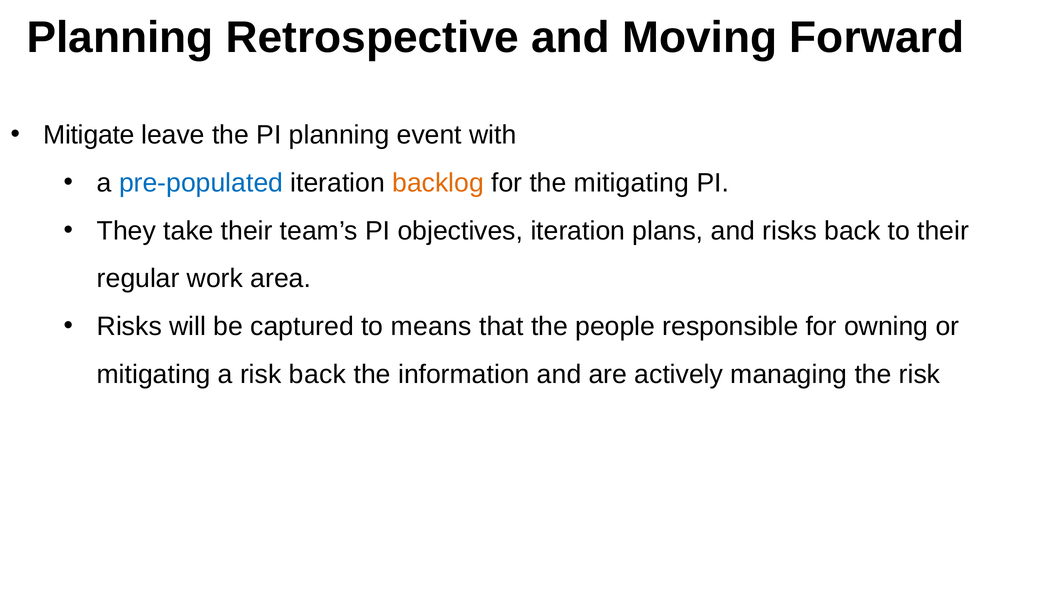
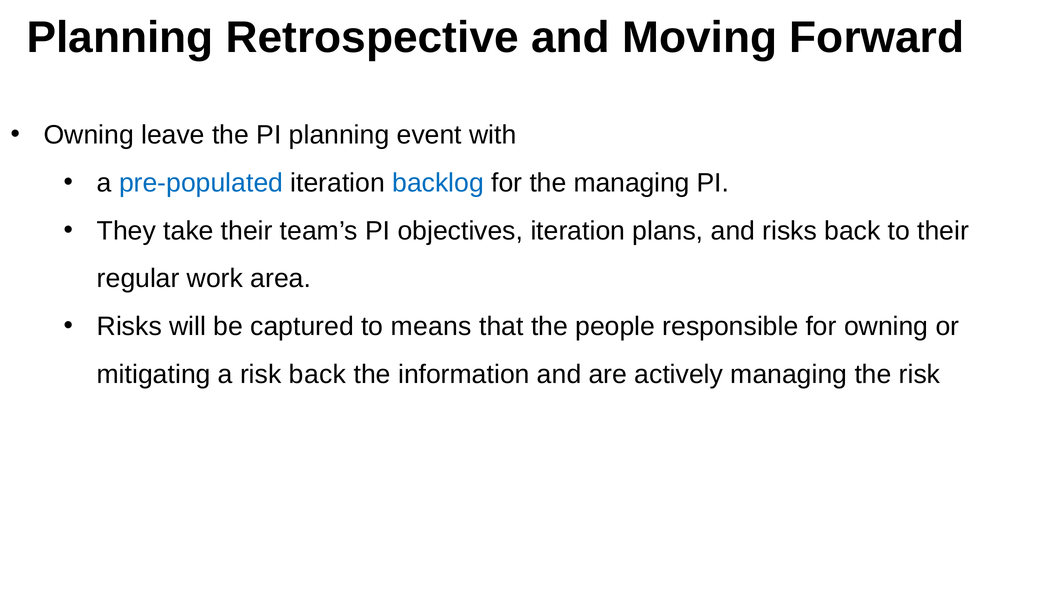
Mitigate at (89, 135): Mitigate -> Owning
backlog colour: orange -> blue
the mitigating: mitigating -> managing
